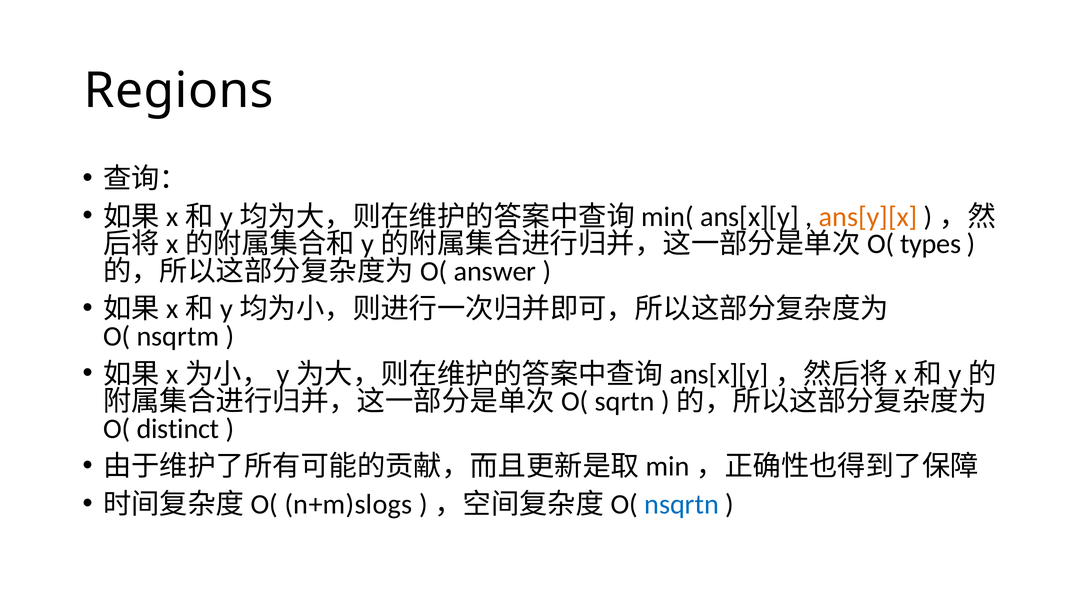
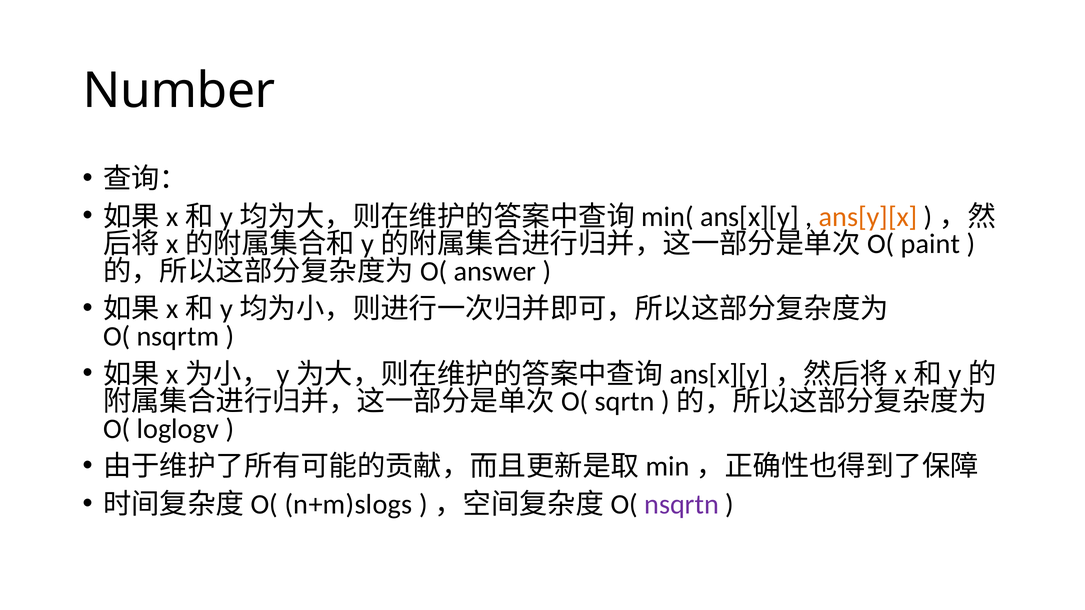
Regions: Regions -> Number
types: types -> paint
distinct: distinct -> loglogv
nsqrtn colour: blue -> purple
